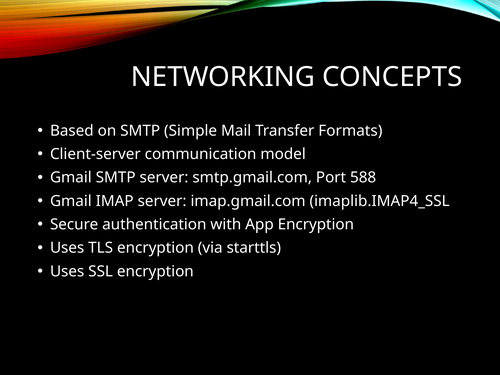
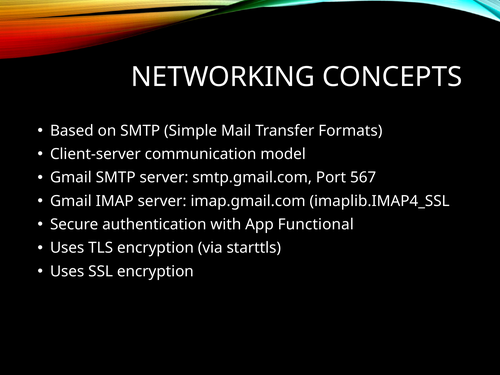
588: 588 -> 567
App Encryption: Encryption -> Functional
